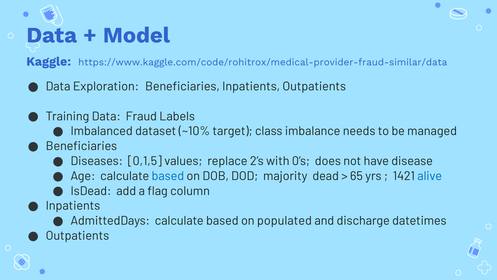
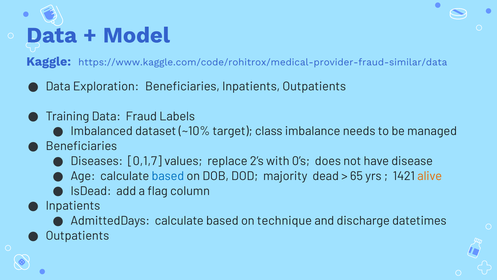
0,1,5: 0,1,5 -> 0,1,7
alive colour: blue -> orange
populated: populated -> technique
